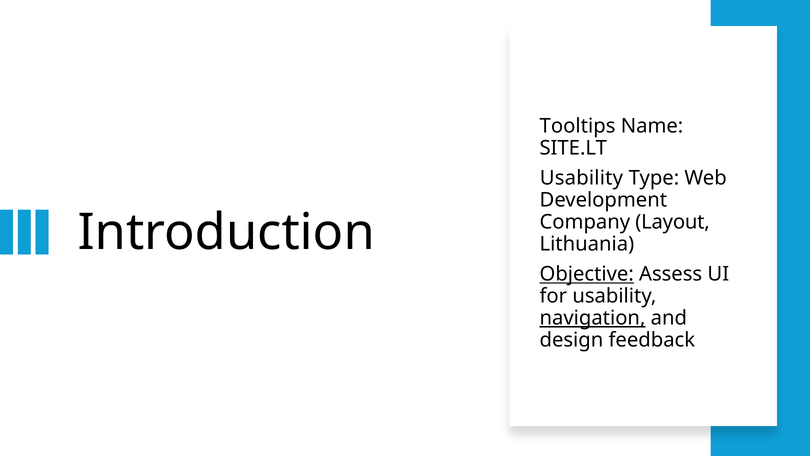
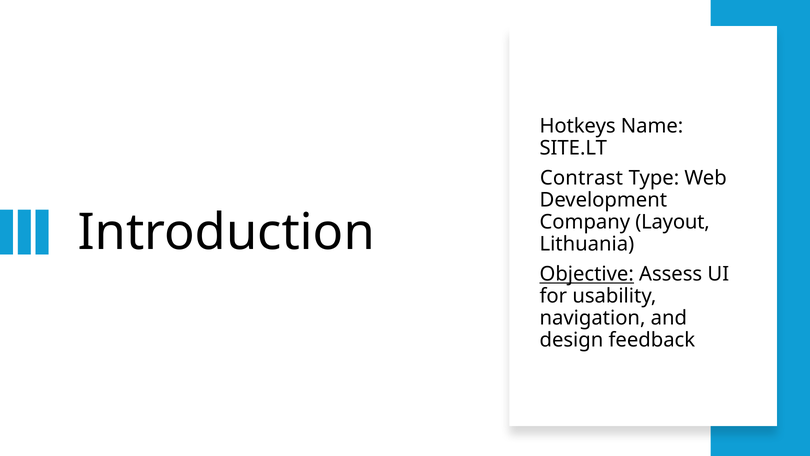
Tooltips: Tooltips -> Hotkeys
Usability at (581, 178): Usability -> Contrast
navigation underline: present -> none
